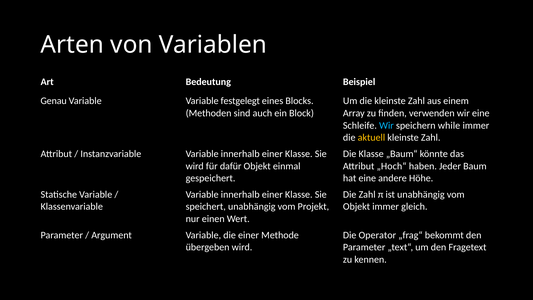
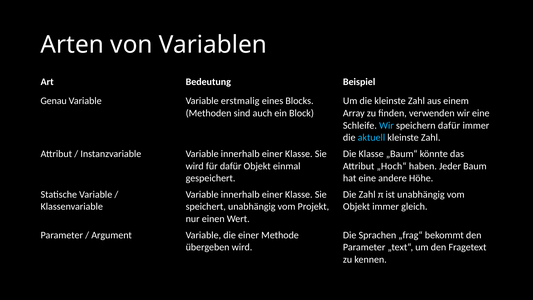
festgelegt: festgelegt -> erstmalig
speichern while: while -> dafür
aktuell colour: yellow -> light blue
Operator: Operator -> Sprachen
